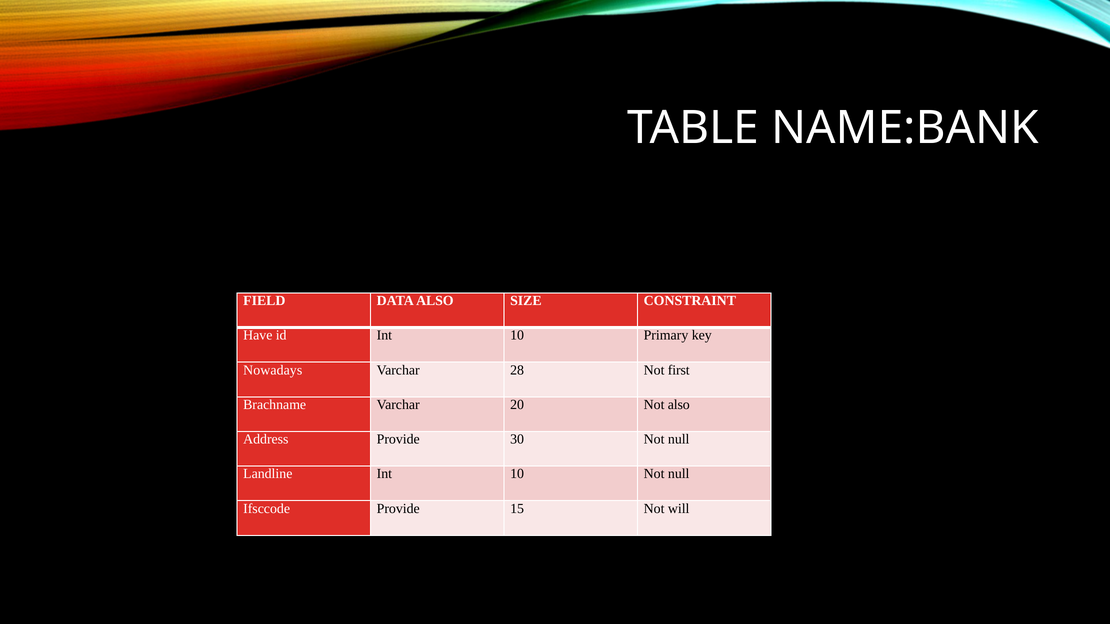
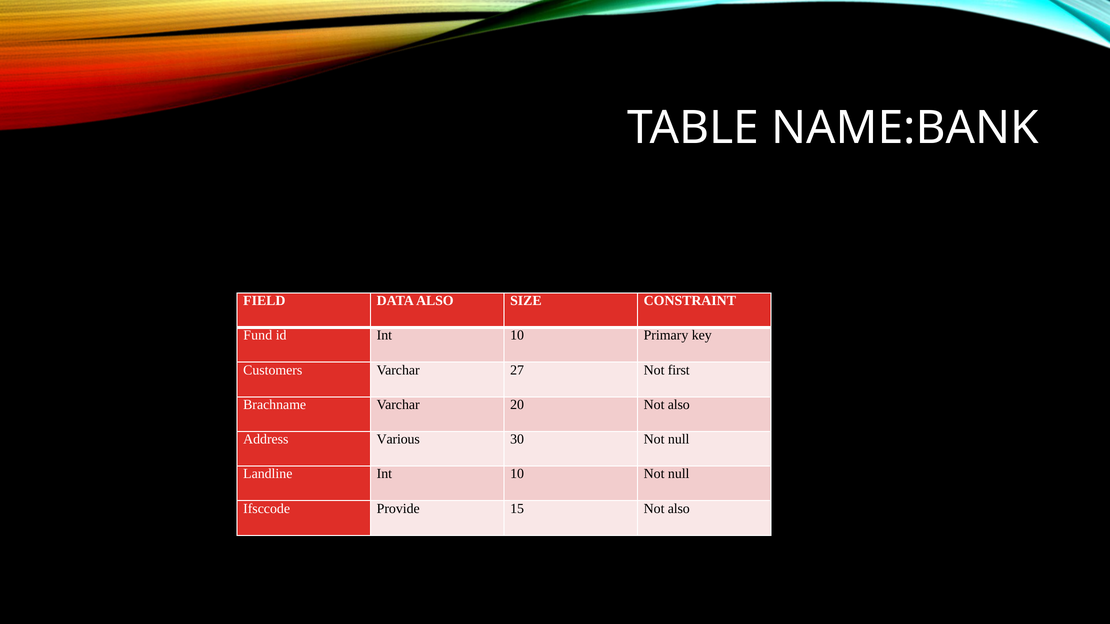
Have: Have -> Fund
Nowadays: Nowadays -> Customers
28: 28 -> 27
Address Provide: Provide -> Various
15 Not will: will -> also
